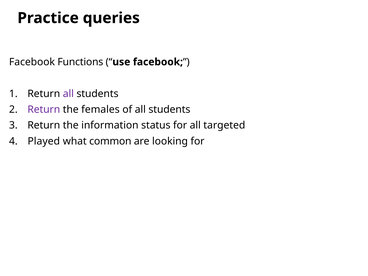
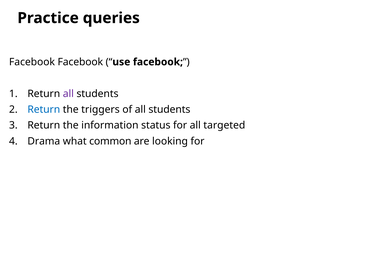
Facebook Functions: Functions -> Facebook
Return at (44, 110) colour: purple -> blue
females: females -> triggers
Played: Played -> Drama
